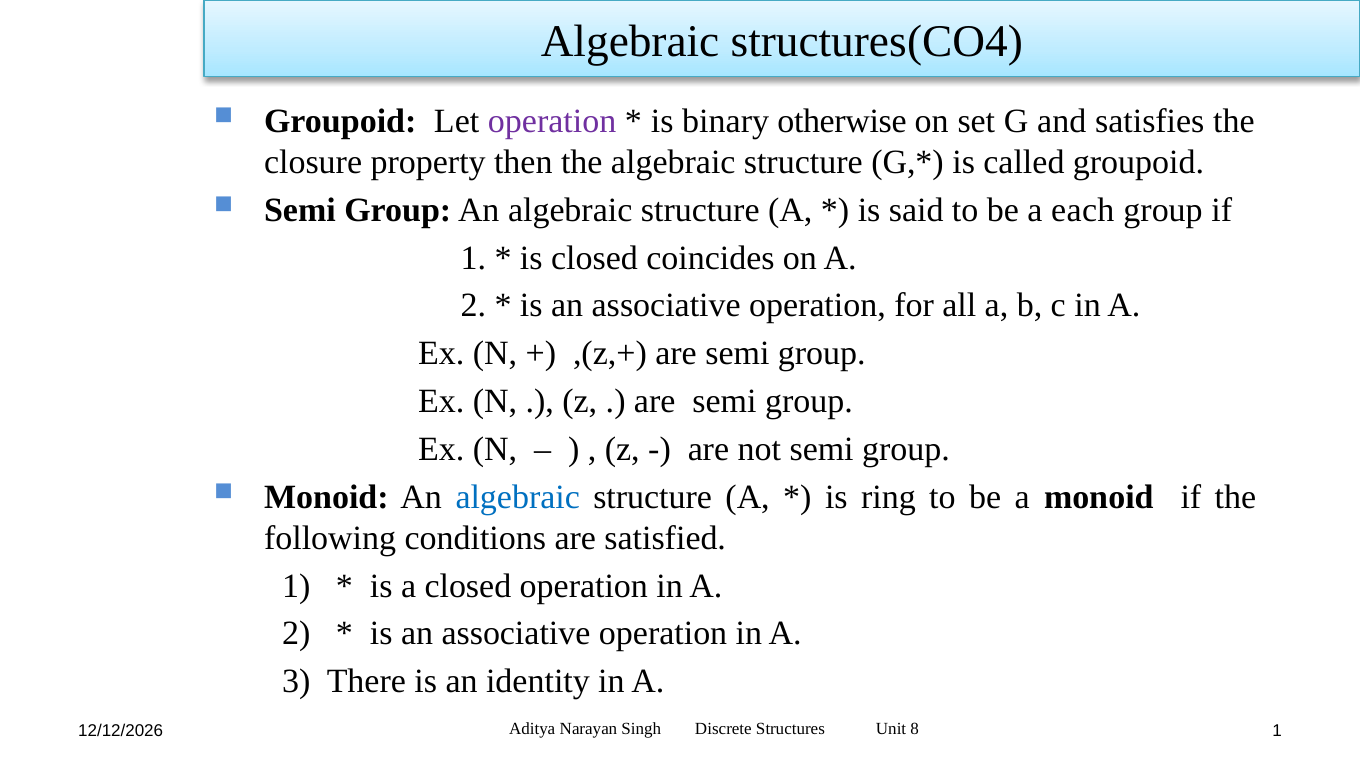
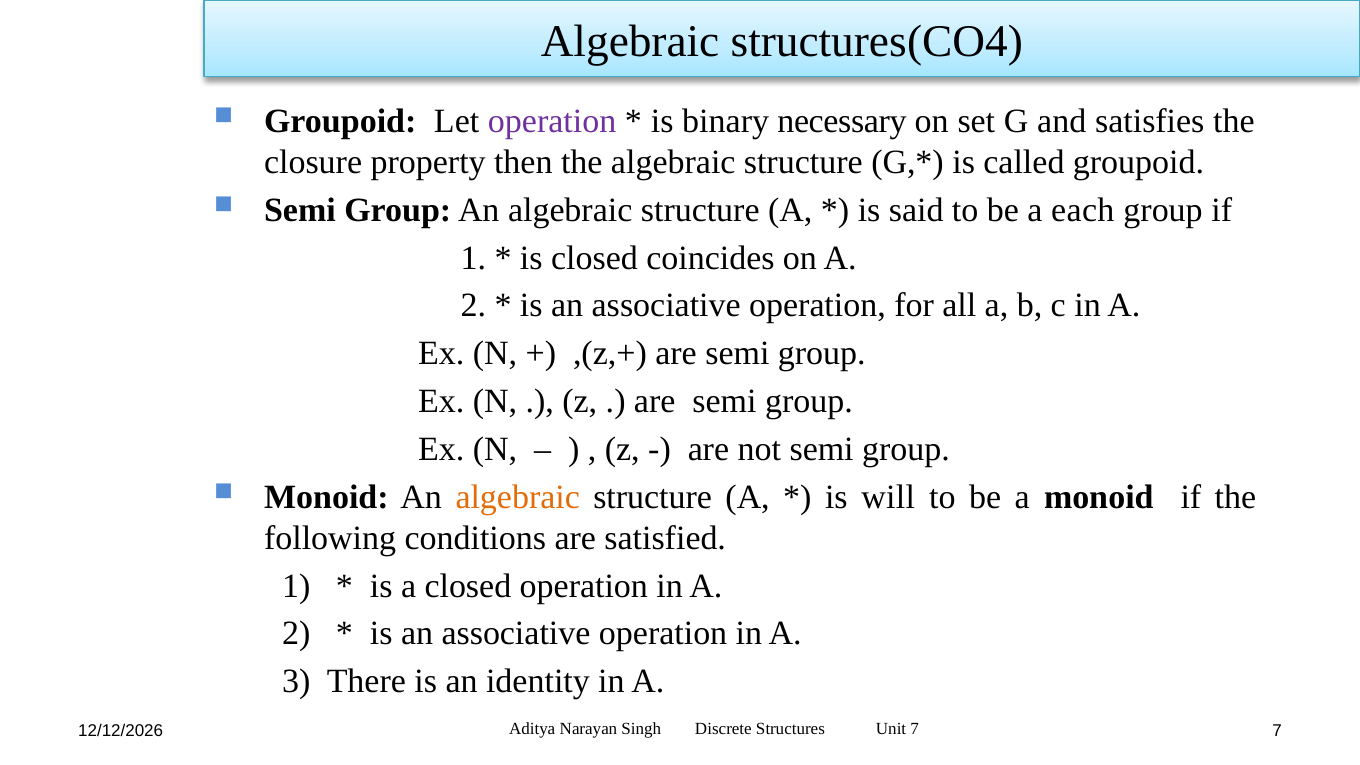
otherwise: otherwise -> necessary
algebraic at (518, 497) colour: blue -> orange
ring: ring -> will
Unit 8: 8 -> 7
1 at (1277, 731): 1 -> 7
